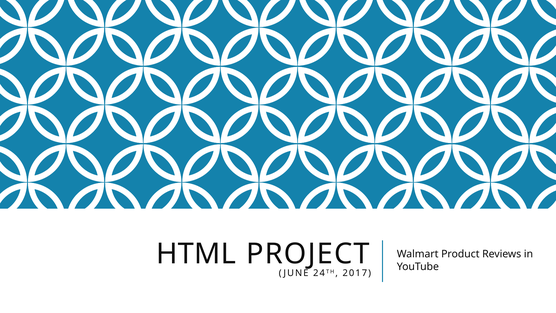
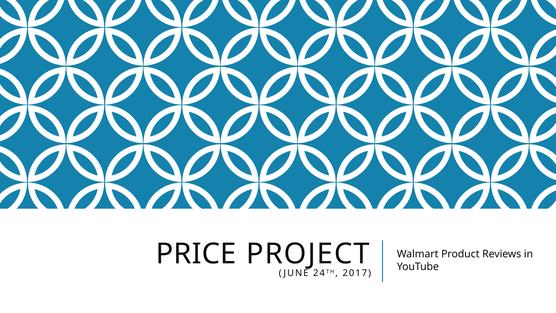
HTML: HTML -> PRICE
